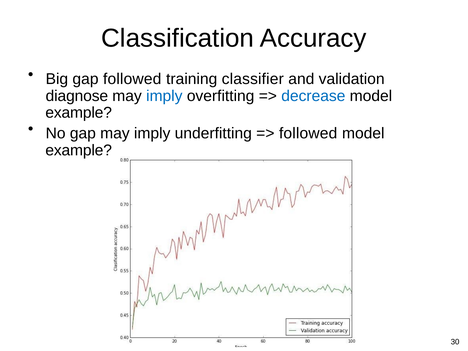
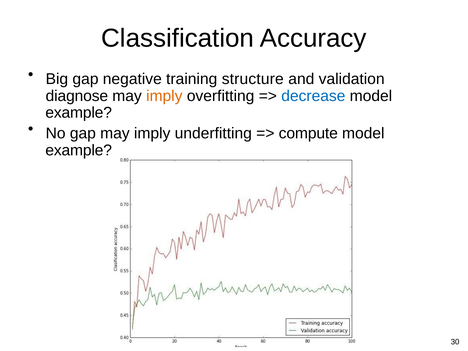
gap followed: followed -> negative
classifier: classifier -> structure
imply at (164, 96) colour: blue -> orange
followed at (308, 133): followed -> compute
